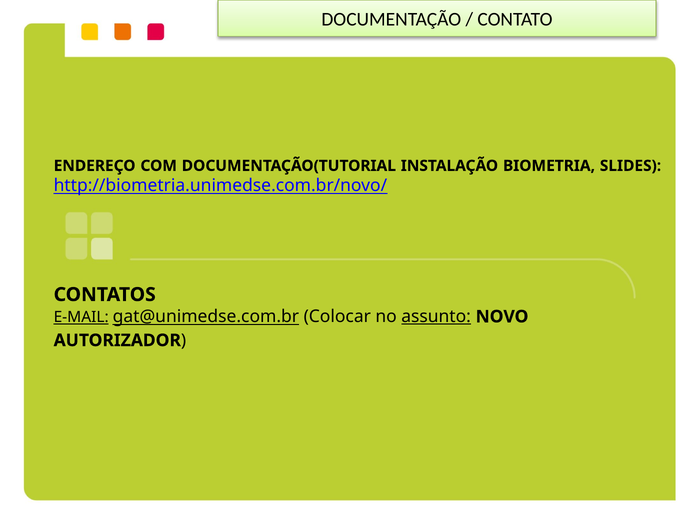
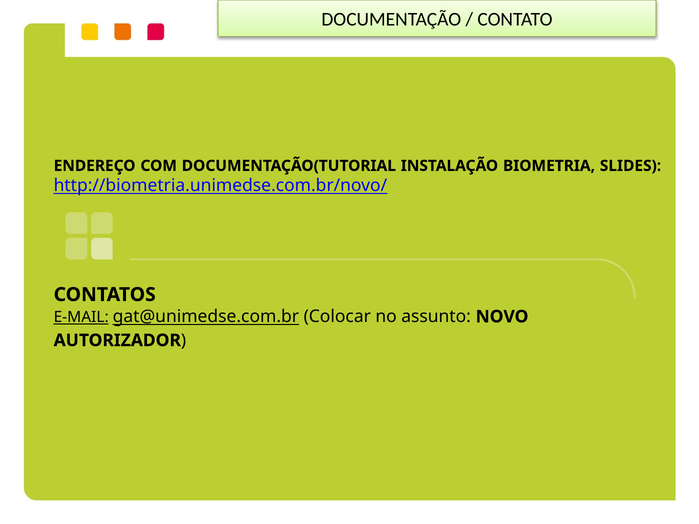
assunto underline: present -> none
